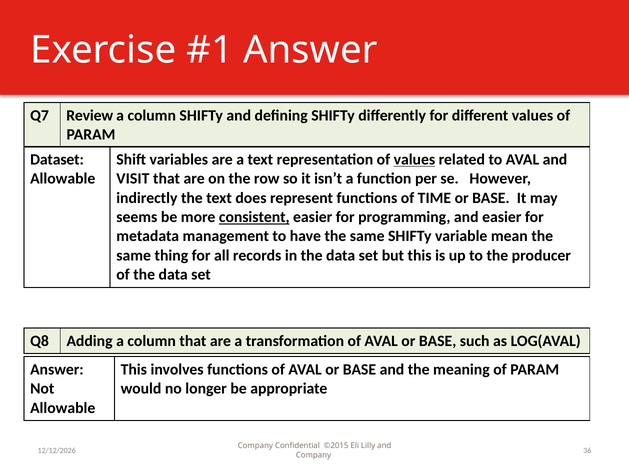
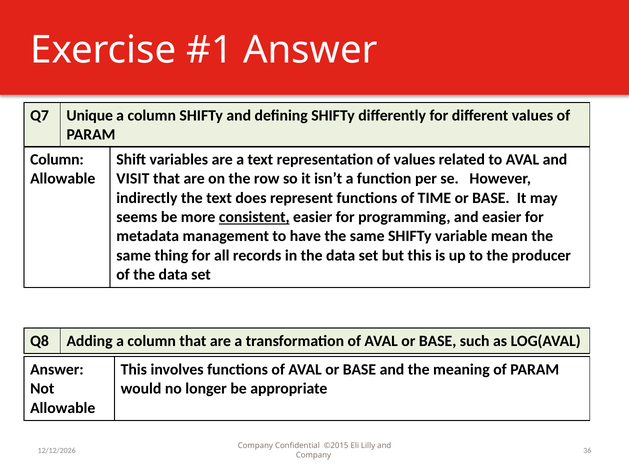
Review: Review -> Unique
Dataset at (57, 159): Dataset -> Column
values at (414, 159) underline: present -> none
